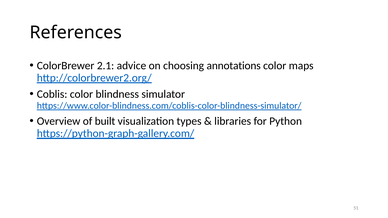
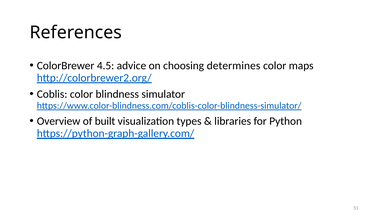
2.1: 2.1 -> 4.5
annotations: annotations -> determines
